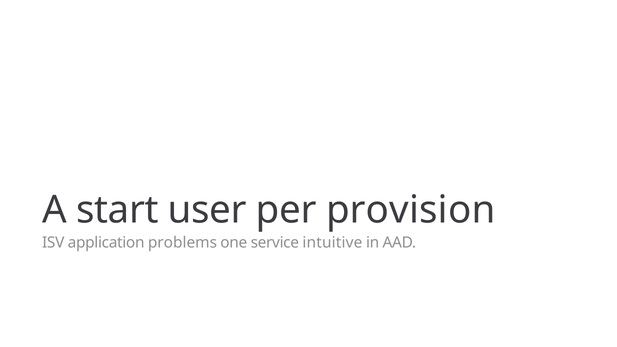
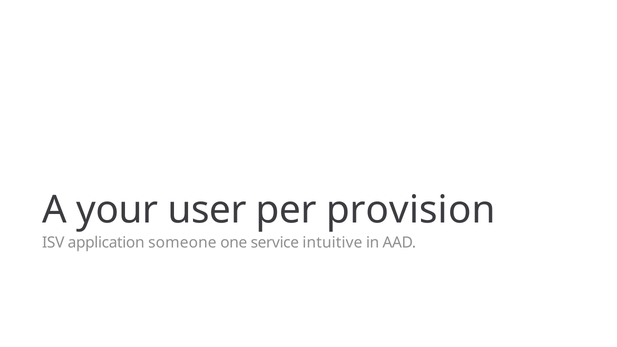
start: start -> your
problems: problems -> someone
